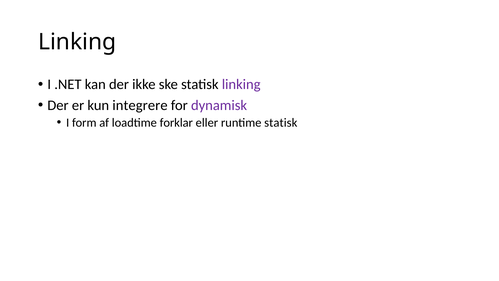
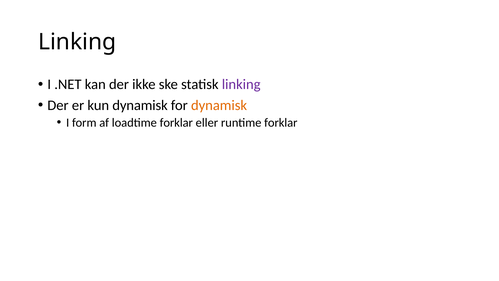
kun integrere: integrere -> dynamisk
dynamisk at (219, 105) colour: purple -> orange
runtime statisk: statisk -> forklar
